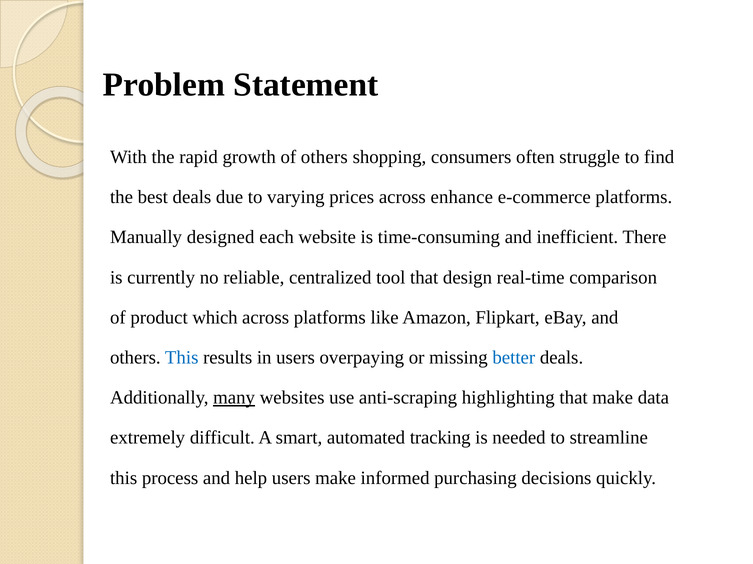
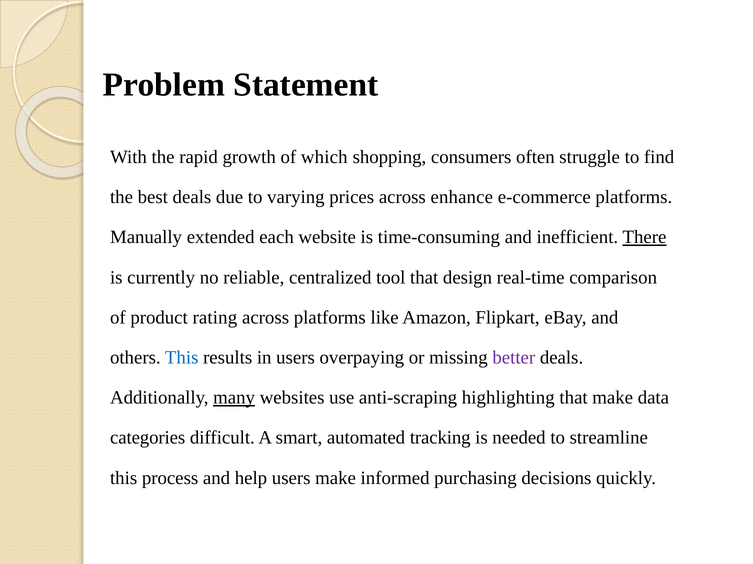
of others: others -> which
designed: designed -> extended
There underline: none -> present
which: which -> rating
better colour: blue -> purple
extremely: extremely -> categories
